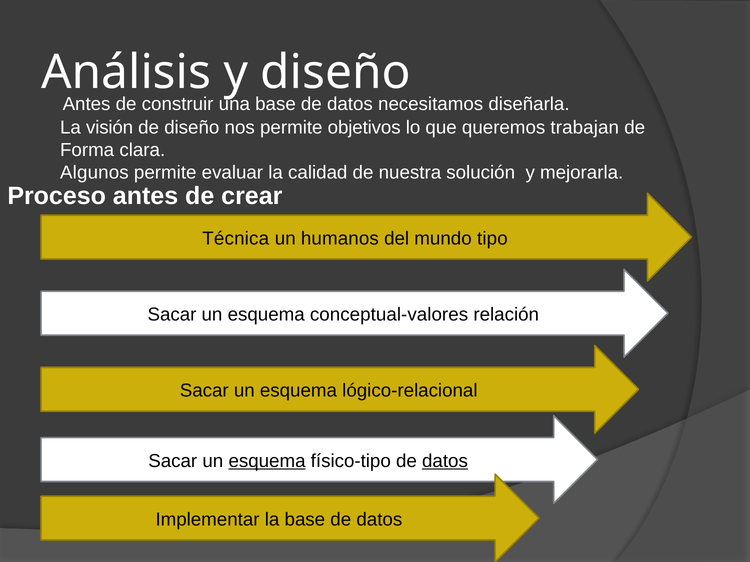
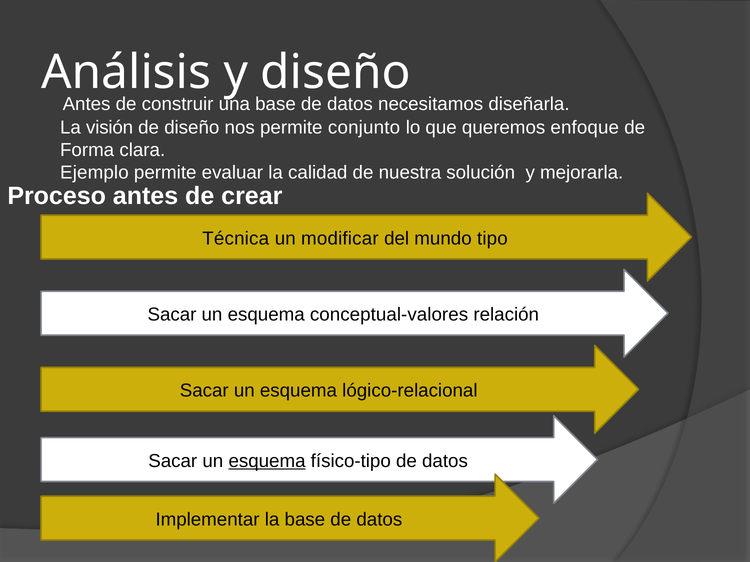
objetivos: objetivos -> conjunto
trabajan: trabajan -> enfoque
Algunos: Algunos -> Ejemplo
humanos: humanos -> modificar
datos at (445, 461) underline: present -> none
